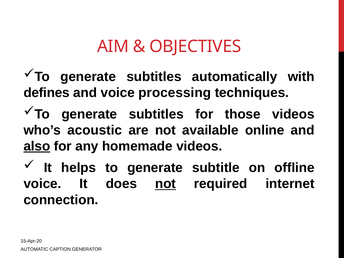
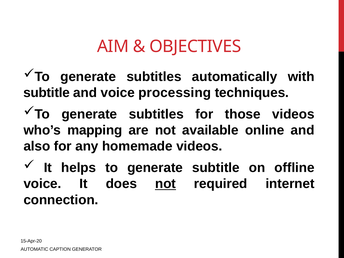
defines at (47, 93): defines -> subtitle
acoustic: acoustic -> mapping
also underline: present -> none
